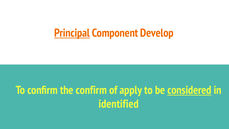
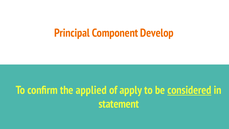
Principal underline: present -> none
the confirm: confirm -> applied
identified: identified -> statement
